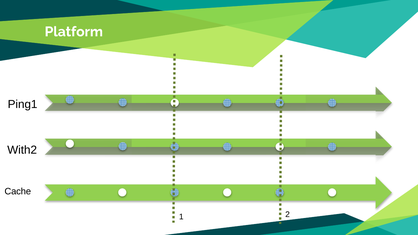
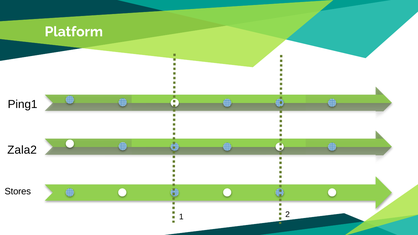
With2: With2 -> Zala2
Cache: Cache -> Stores
